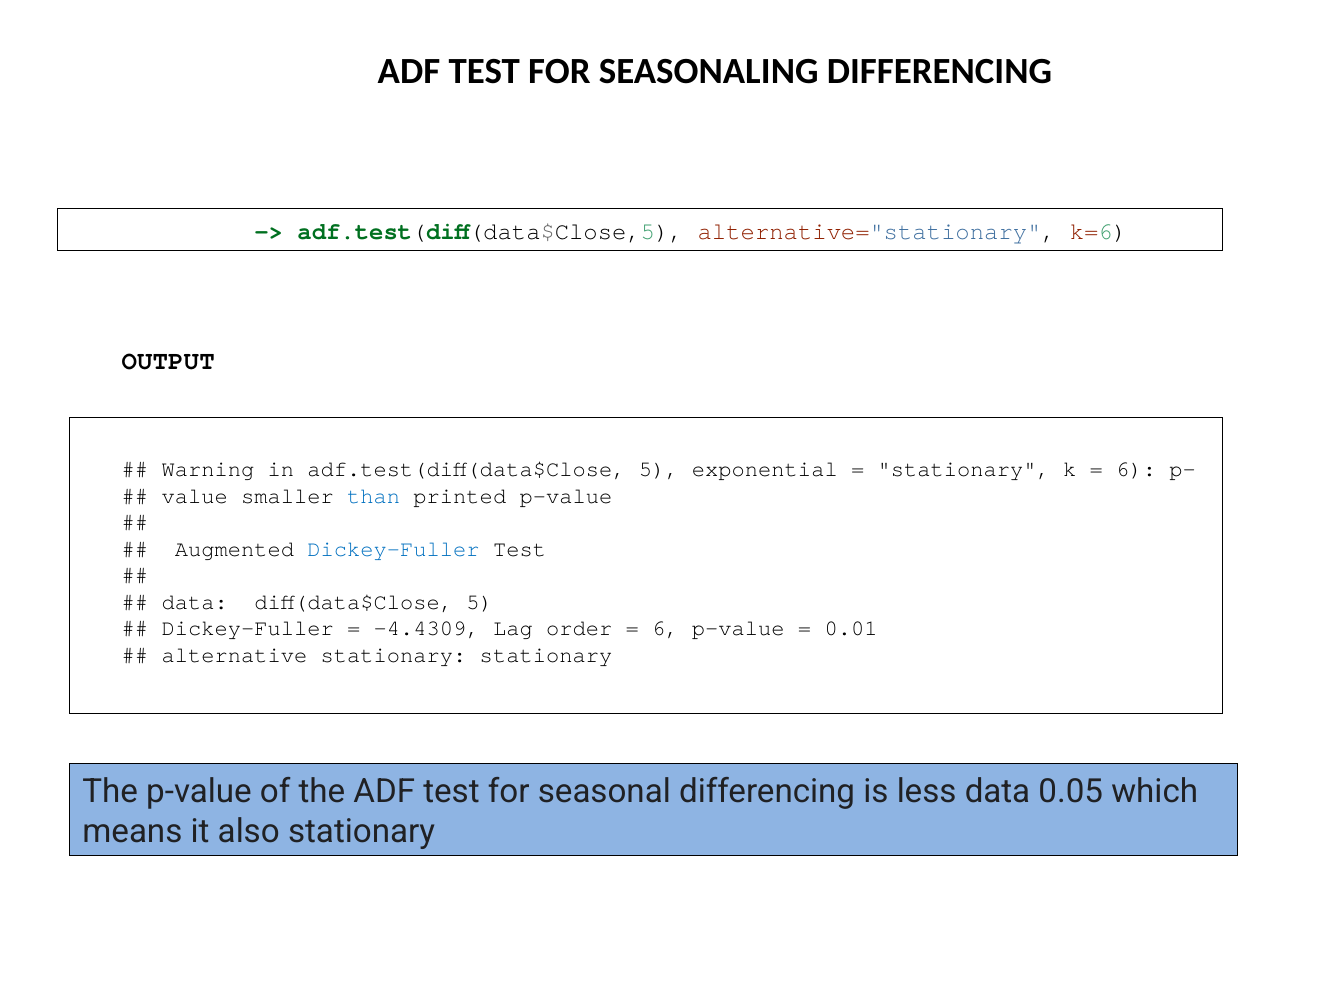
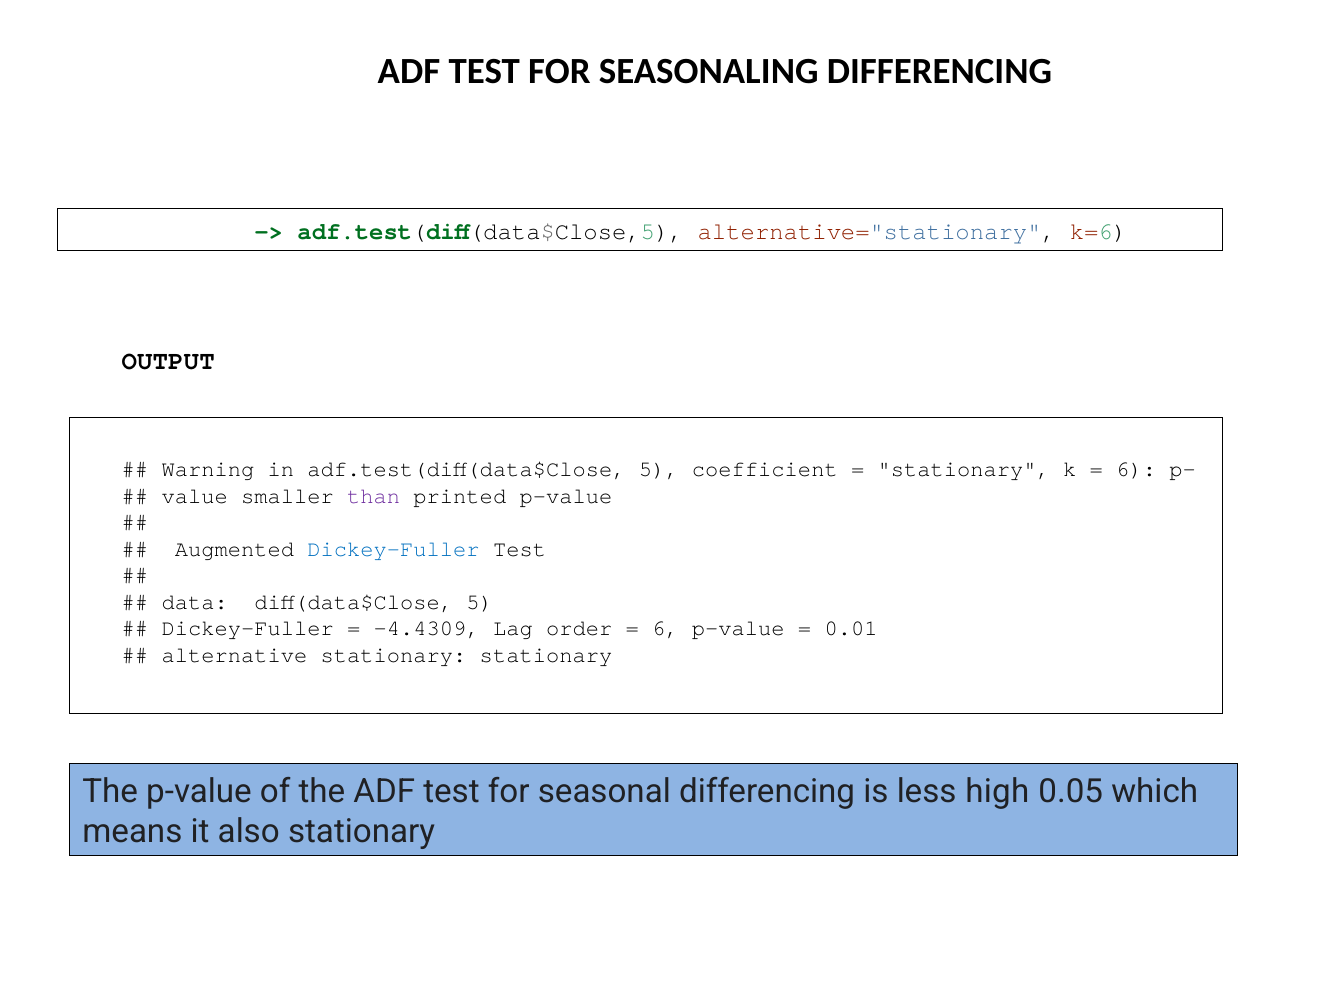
exponential: exponential -> coefficient
than colour: blue -> purple
less data: data -> high
